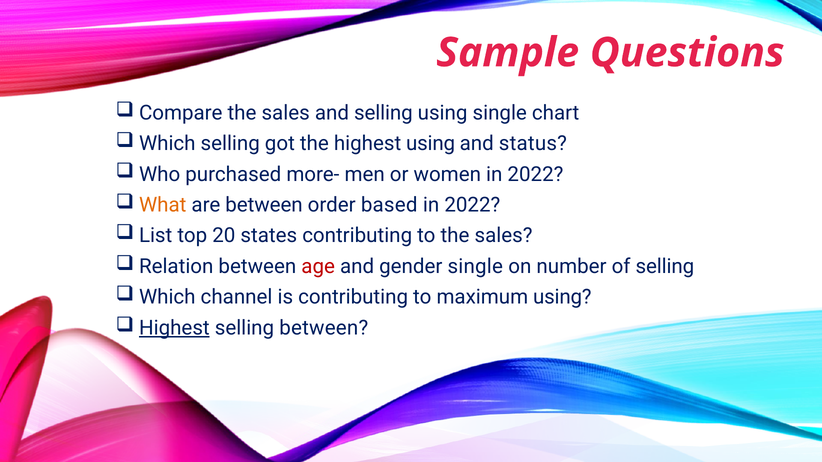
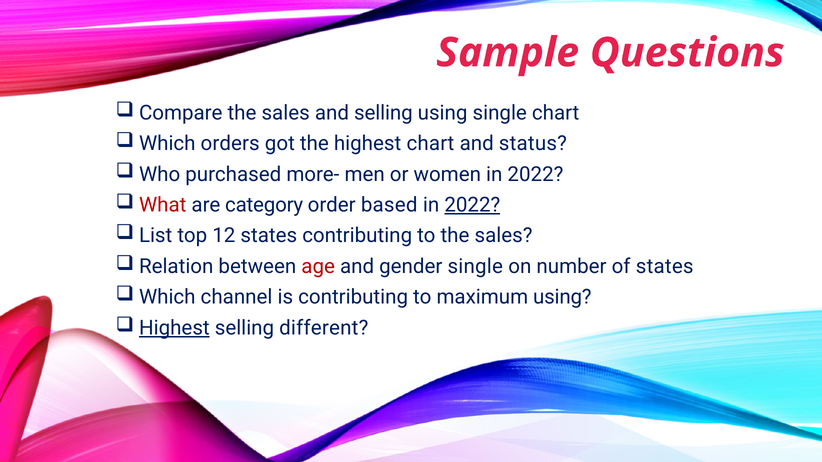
Which selling: selling -> orders
highest using: using -> chart
What colour: orange -> red
are between: between -> category
2022 at (472, 205) underline: none -> present
20: 20 -> 12
of selling: selling -> states
selling between: between -> different
